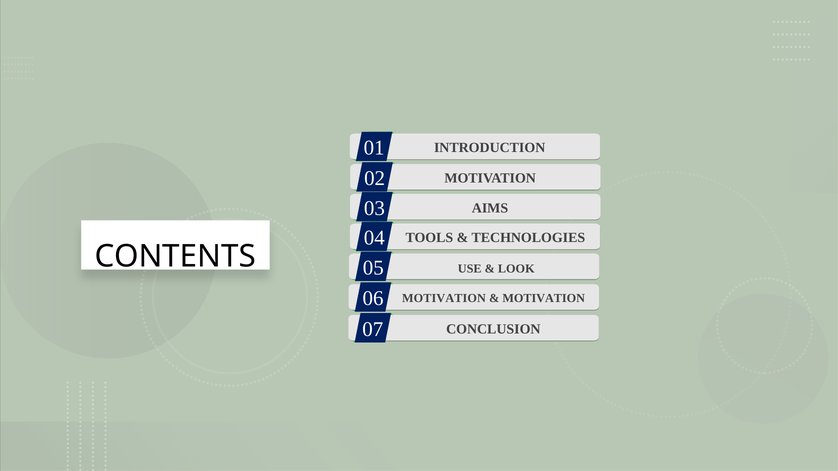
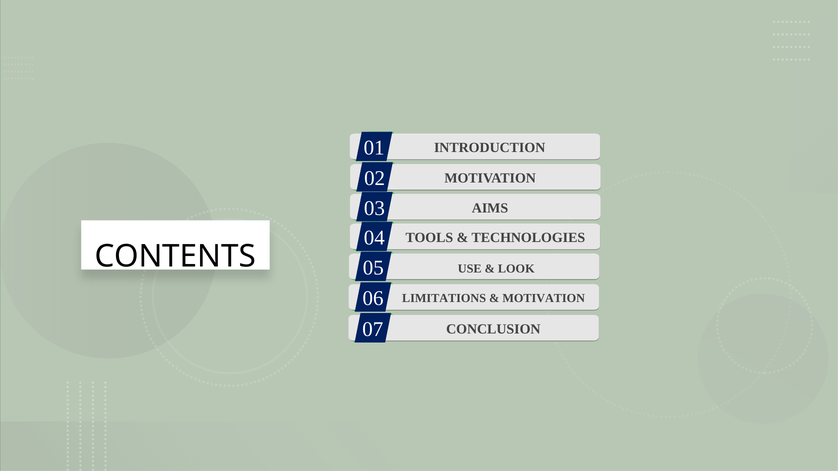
06 MOTIVATION: MOTIVATION -> LIMITATIONS
